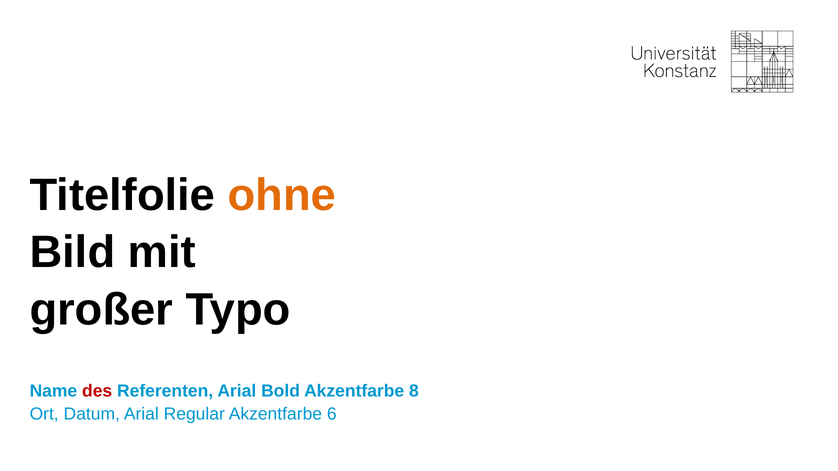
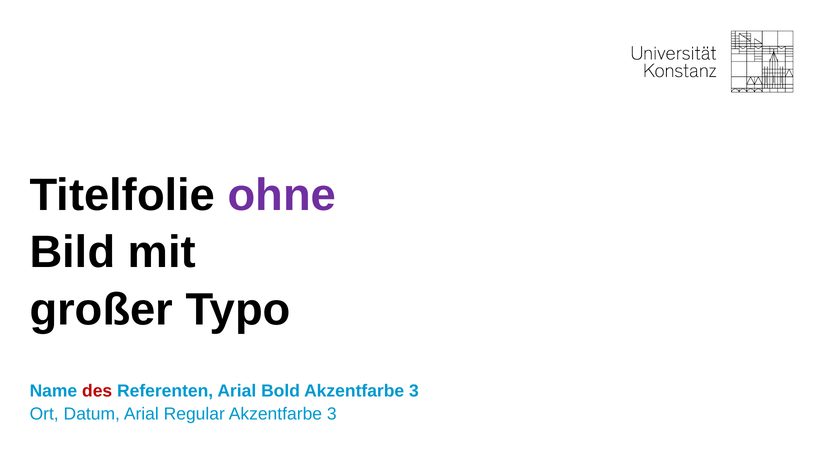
ohne colour: orange -> purple
Bold Akzentfarbe 8: 8 -> 3
Regular Akzentfarbe 6: 6 -> 3
